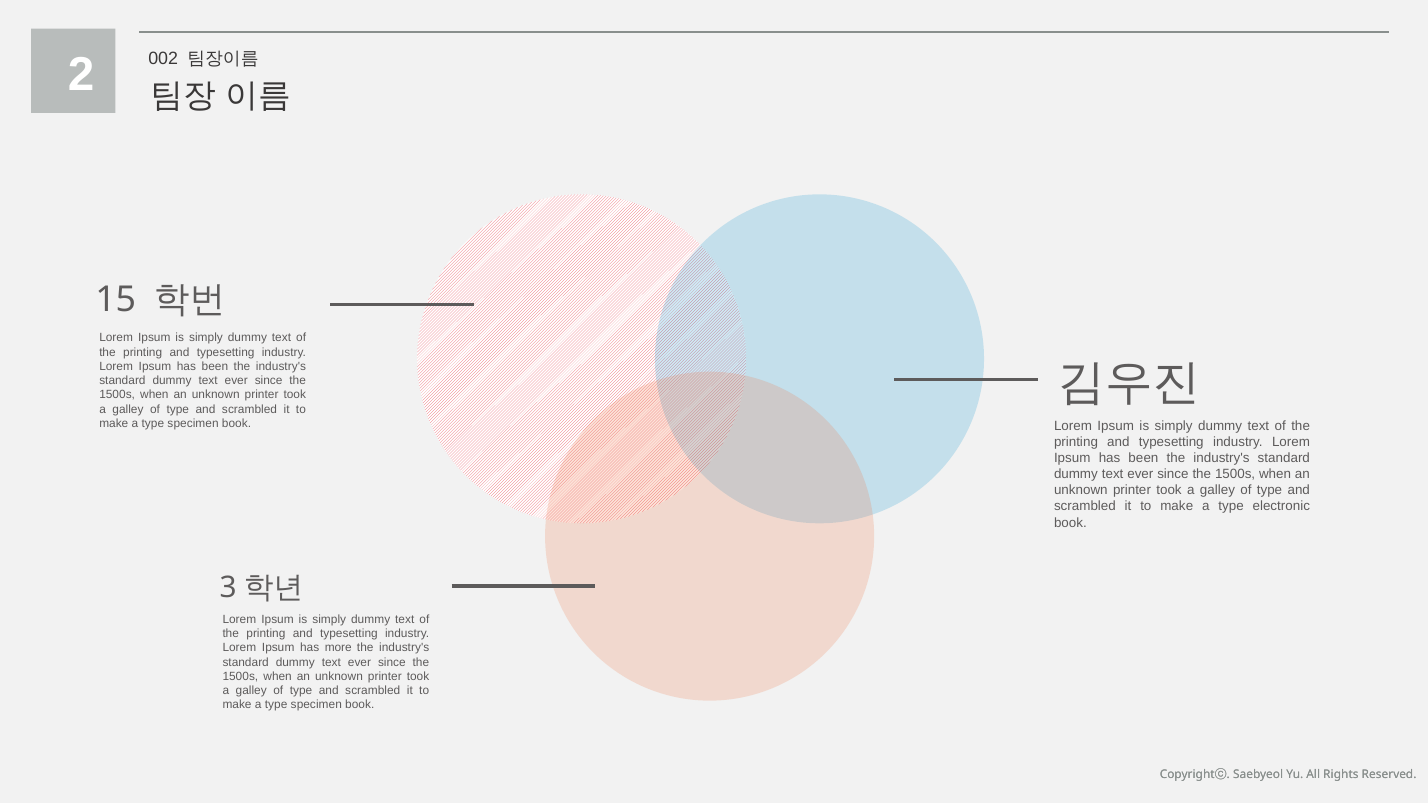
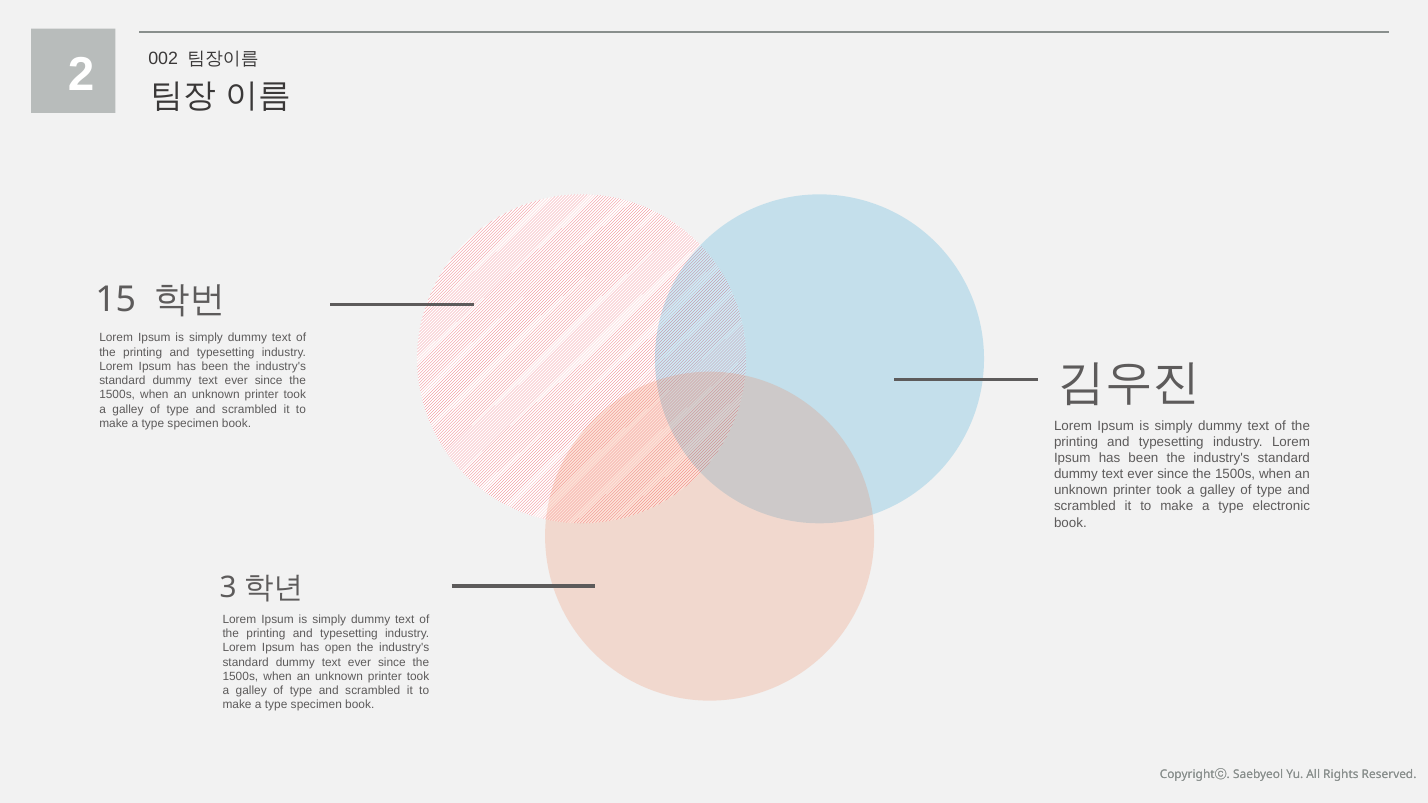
more: more -> open
